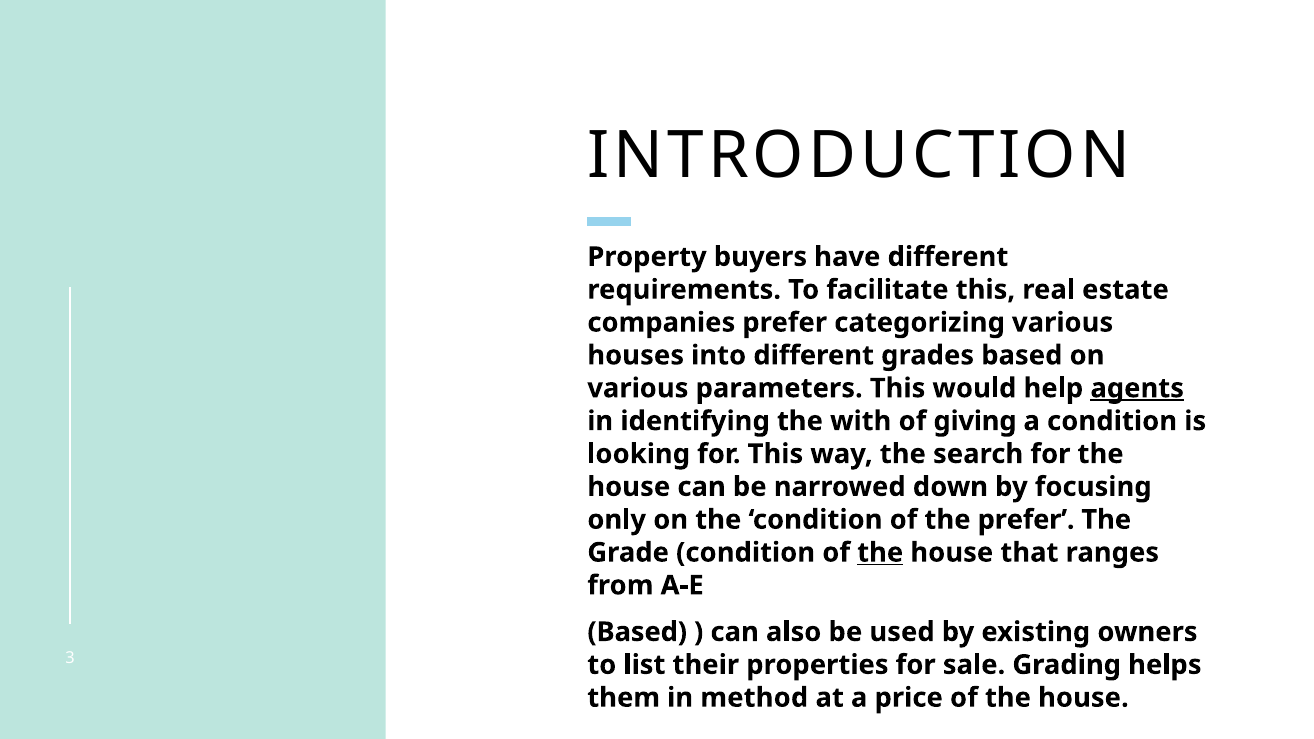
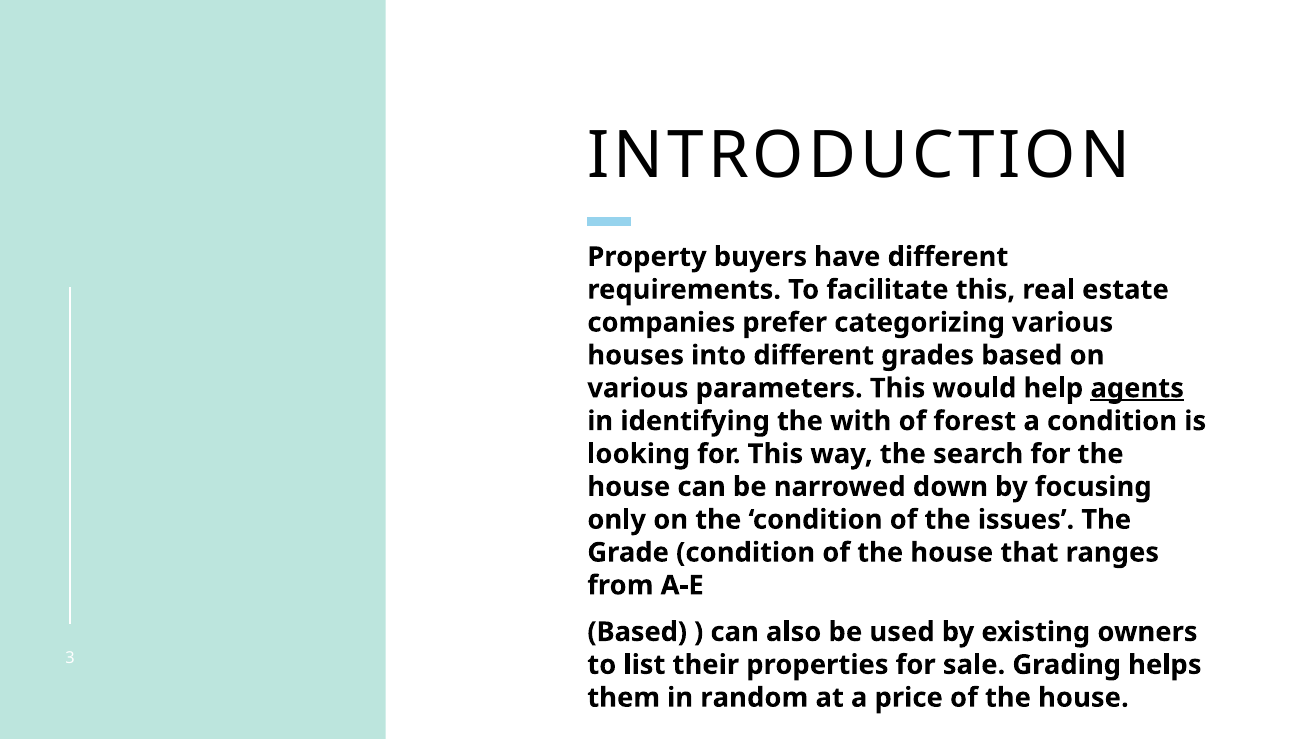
giving: giving -> forest
the prefer: prefer -> issues
the at (880, 553) underline: present -> none
method: method -> random
